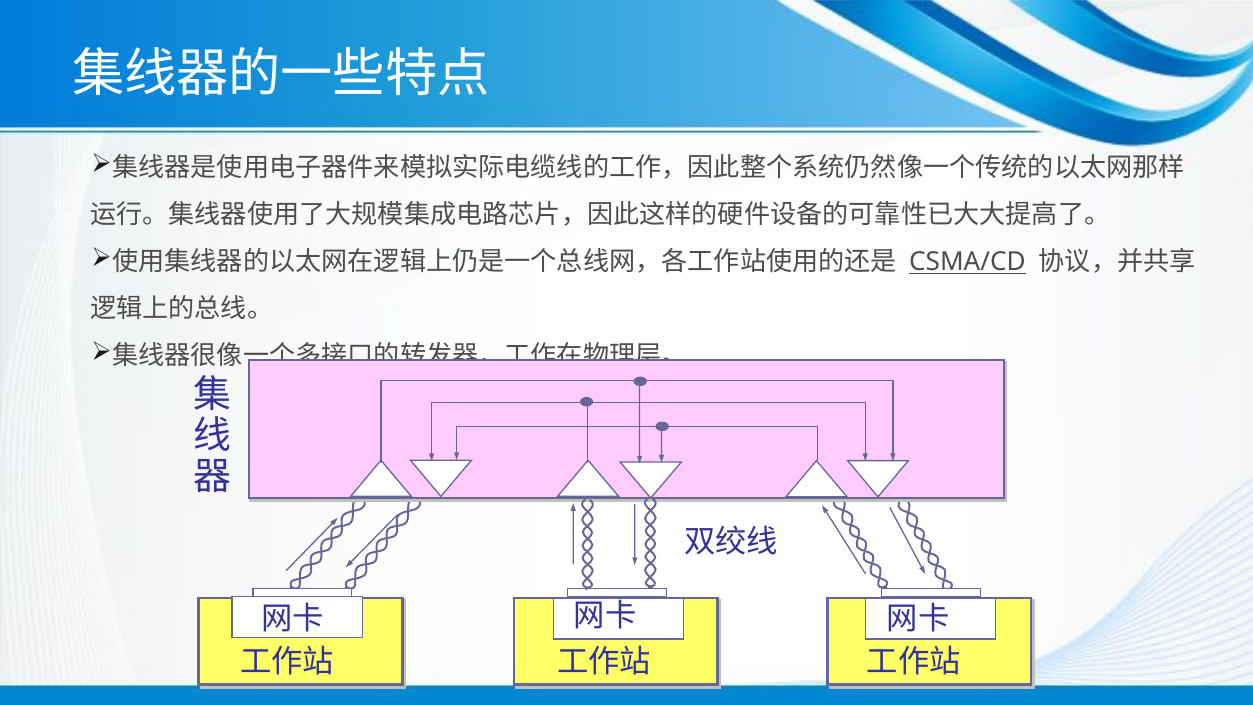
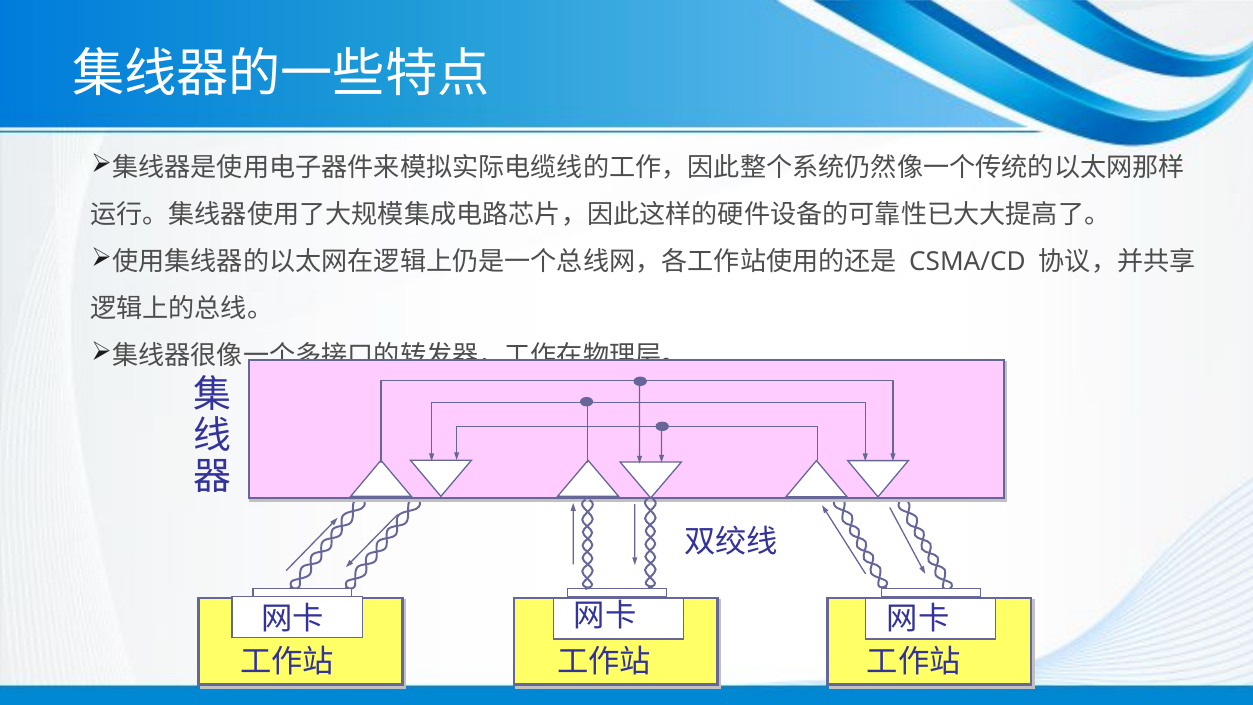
CSMA/CD underline: present -> none
